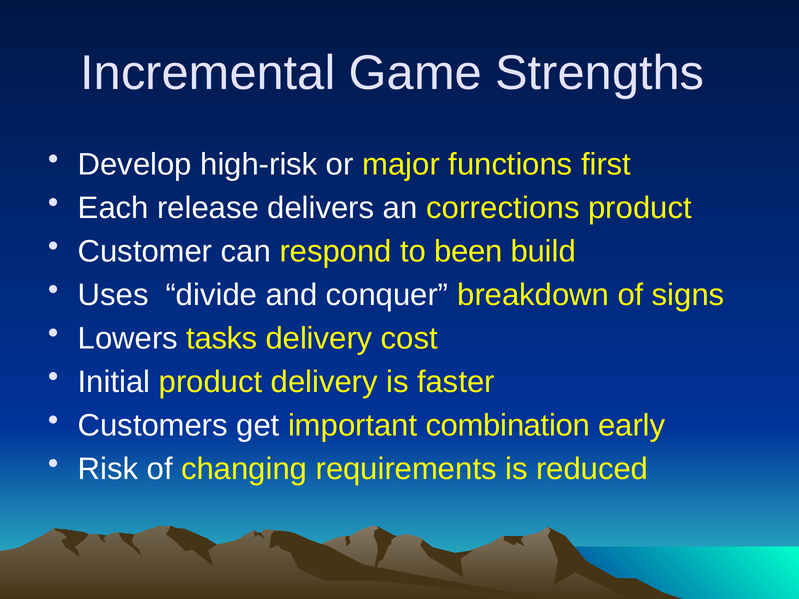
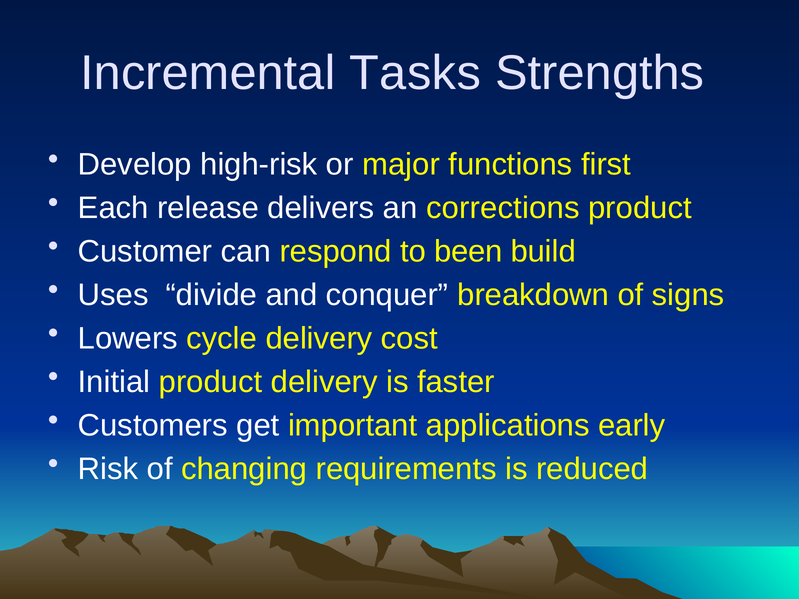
Game: Game -> Tasks
tasks: tasks -> cycle
combination: combination -> applications
